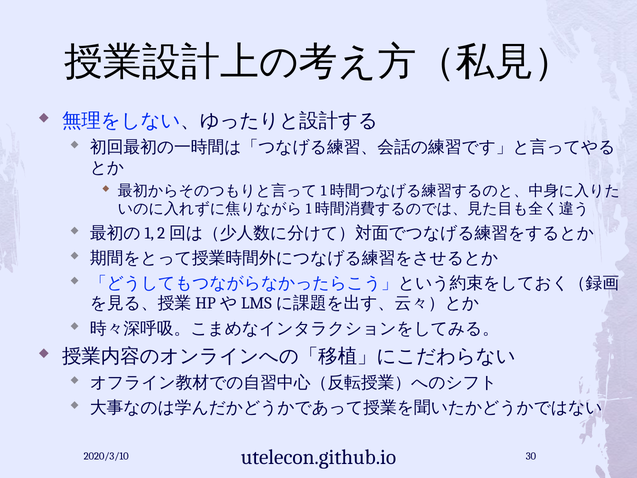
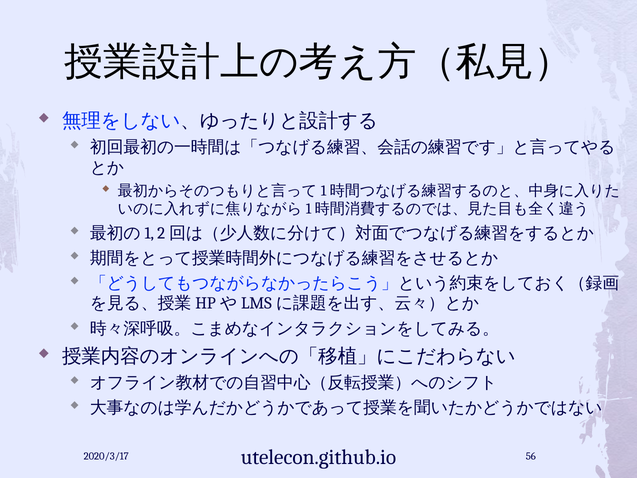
2020/3/10: 2020/3/10 -> 2020/3/17
30: 30 -> 56
